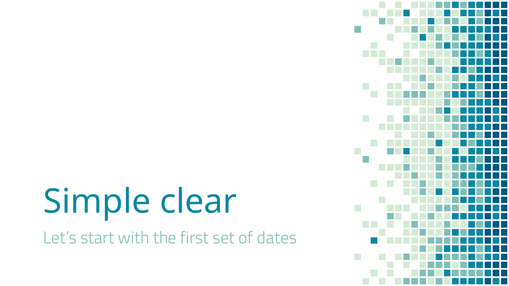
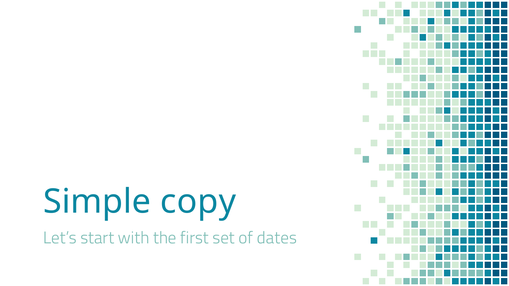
clear: clear -> copy
